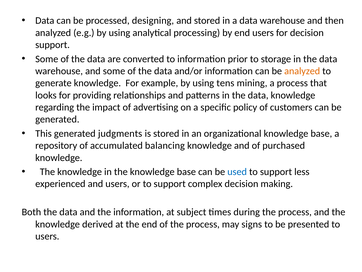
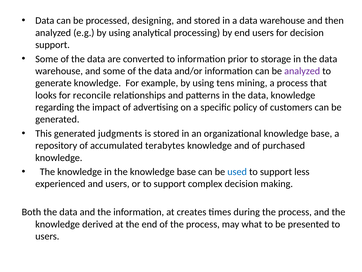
analyzed at (302, 71) colour: orange -> purple
providing: providing -> reconcile
balancing: balancing -> terabytes
subject: subject -> creates
signs: signs -> what
